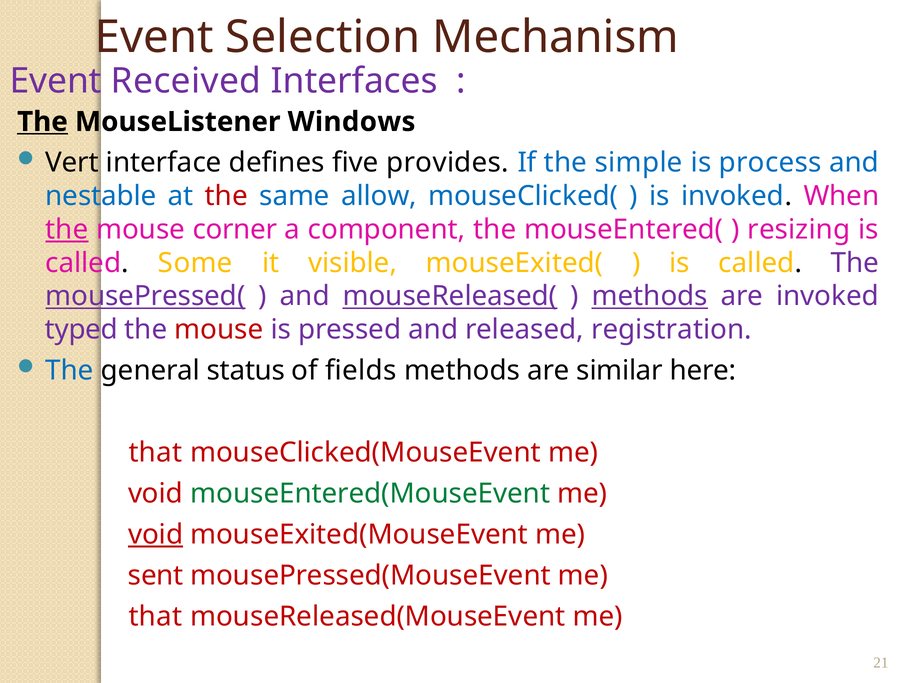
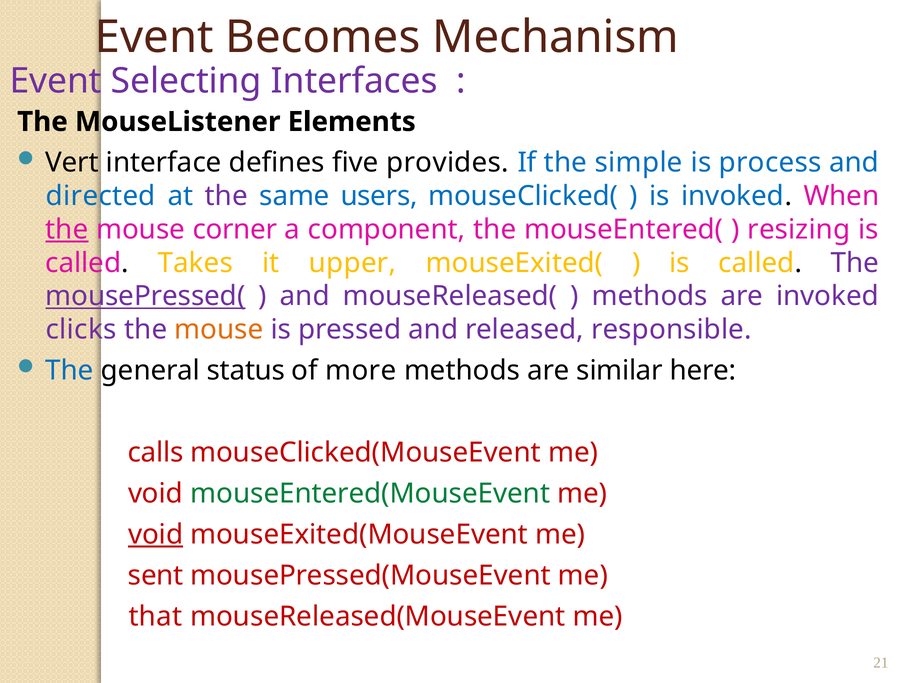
Selection: Selection -> Becomes
Received: Received -> Selecting
The at (43, 122) underline: present -> none
Windows: Windows -> Elements
nestable: nestable -> directed
the at (226, 196) colour: red -> purple
allow: allow -> users
Some: Some -> Takes
visible: visible -> upper
mouseReleased( underline: present -> none
methods at (650, 296) underline: present -> none
typed: typed -> clicks
mouse at (219, 330) colour: red -> orange
registration: registration -> responsible
fields: fields -> more
that at (155, 453): that -> calls
